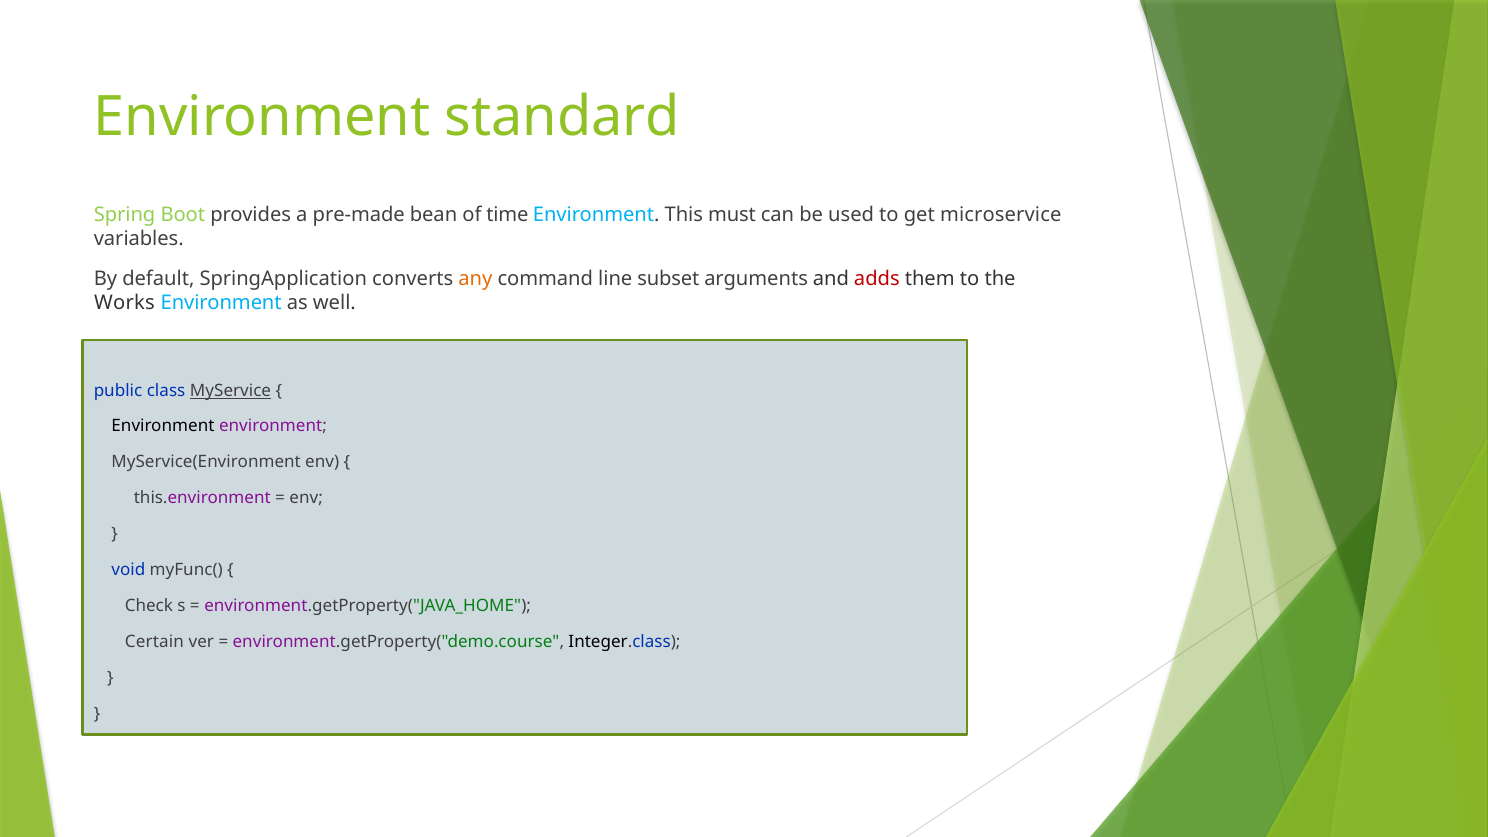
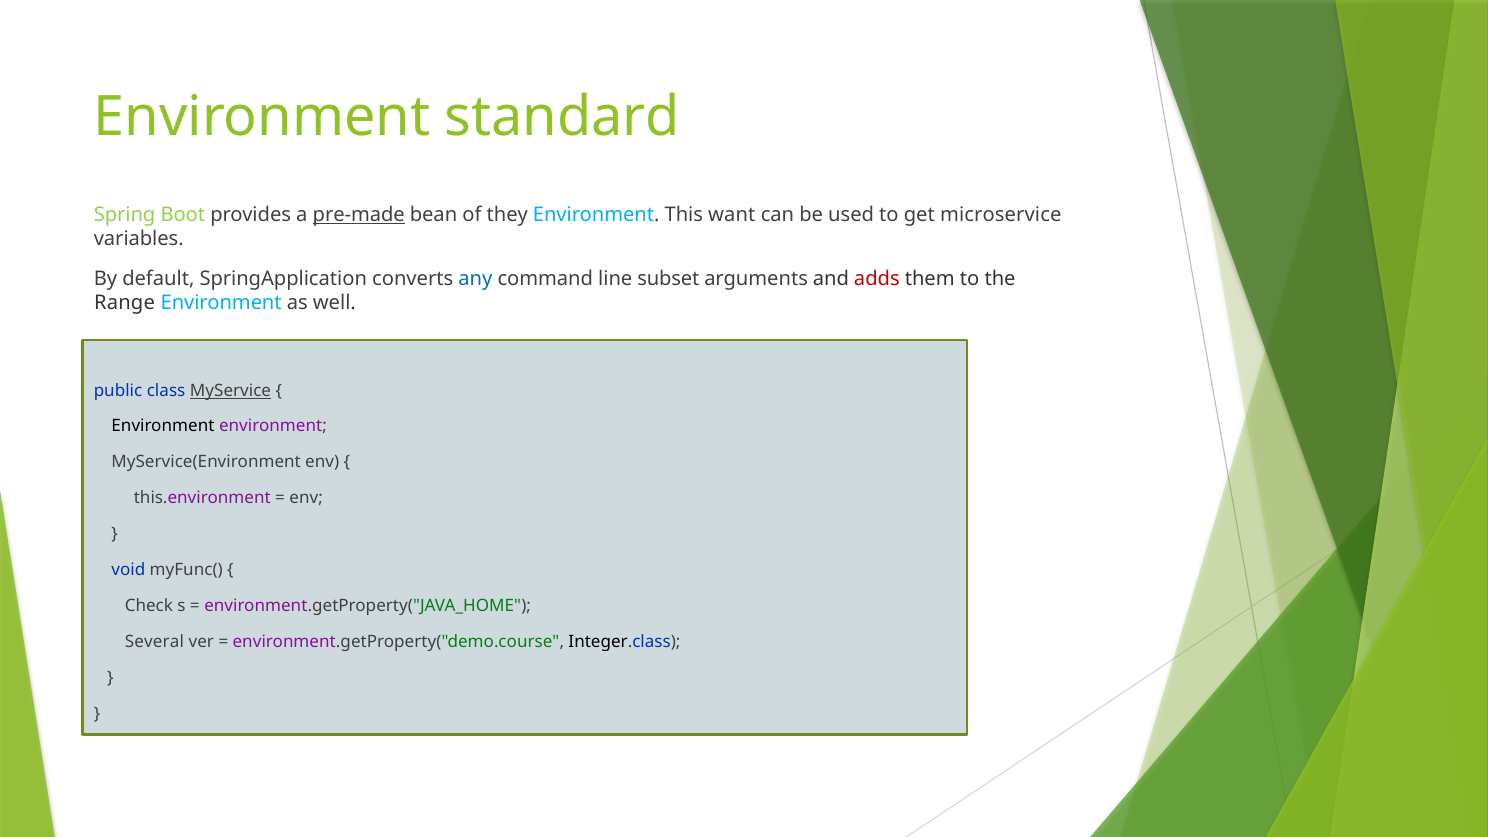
pre-made underline: none -> present
time: time -> they
must: must -> want
any colour: orange -> blue
Works: Works -> Range
Certain: Certain -> Several
